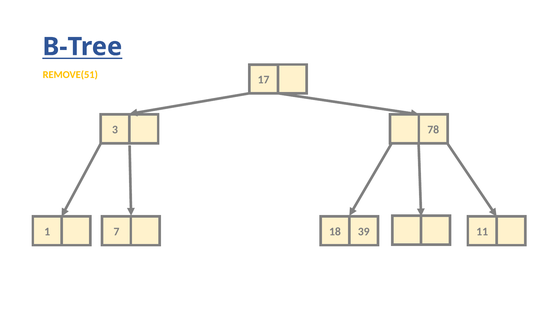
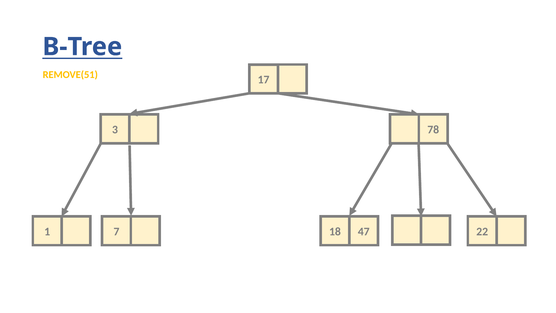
39: 39 -> 47
11: 11 -> 22
